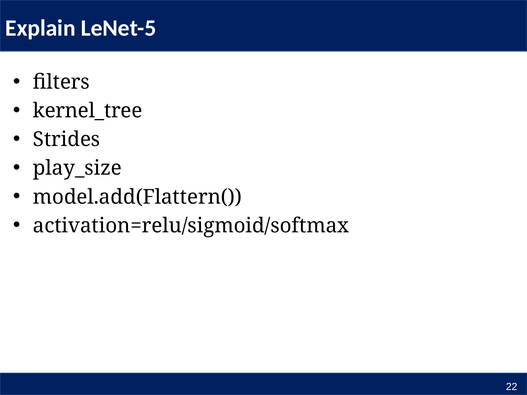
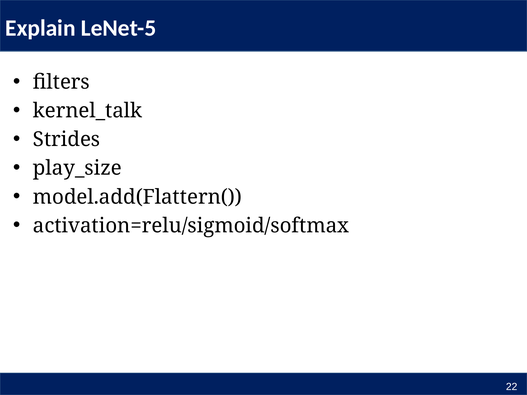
kernel_tree: kernel_tree -> kernel_talk
